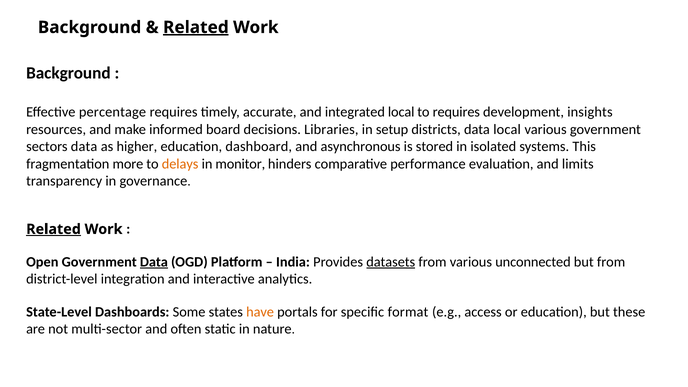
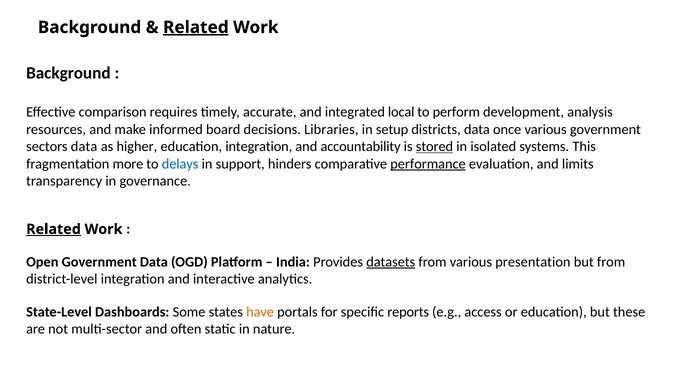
percentage: percentage -> comparison
to requires: requires -> perform
insights: insights -> analysis
data local: local -> once
education dashboard: dashboard -> integration
asynchronous: asynchronous -> accountability
stored underline: none -> present
delays colour: orange -> blue
monitor: monitor -> support
performance underline: none -> present
Data at (154, 262) underline: present -> none
unconnected: unconnected -> presentation
format: format -> reports
